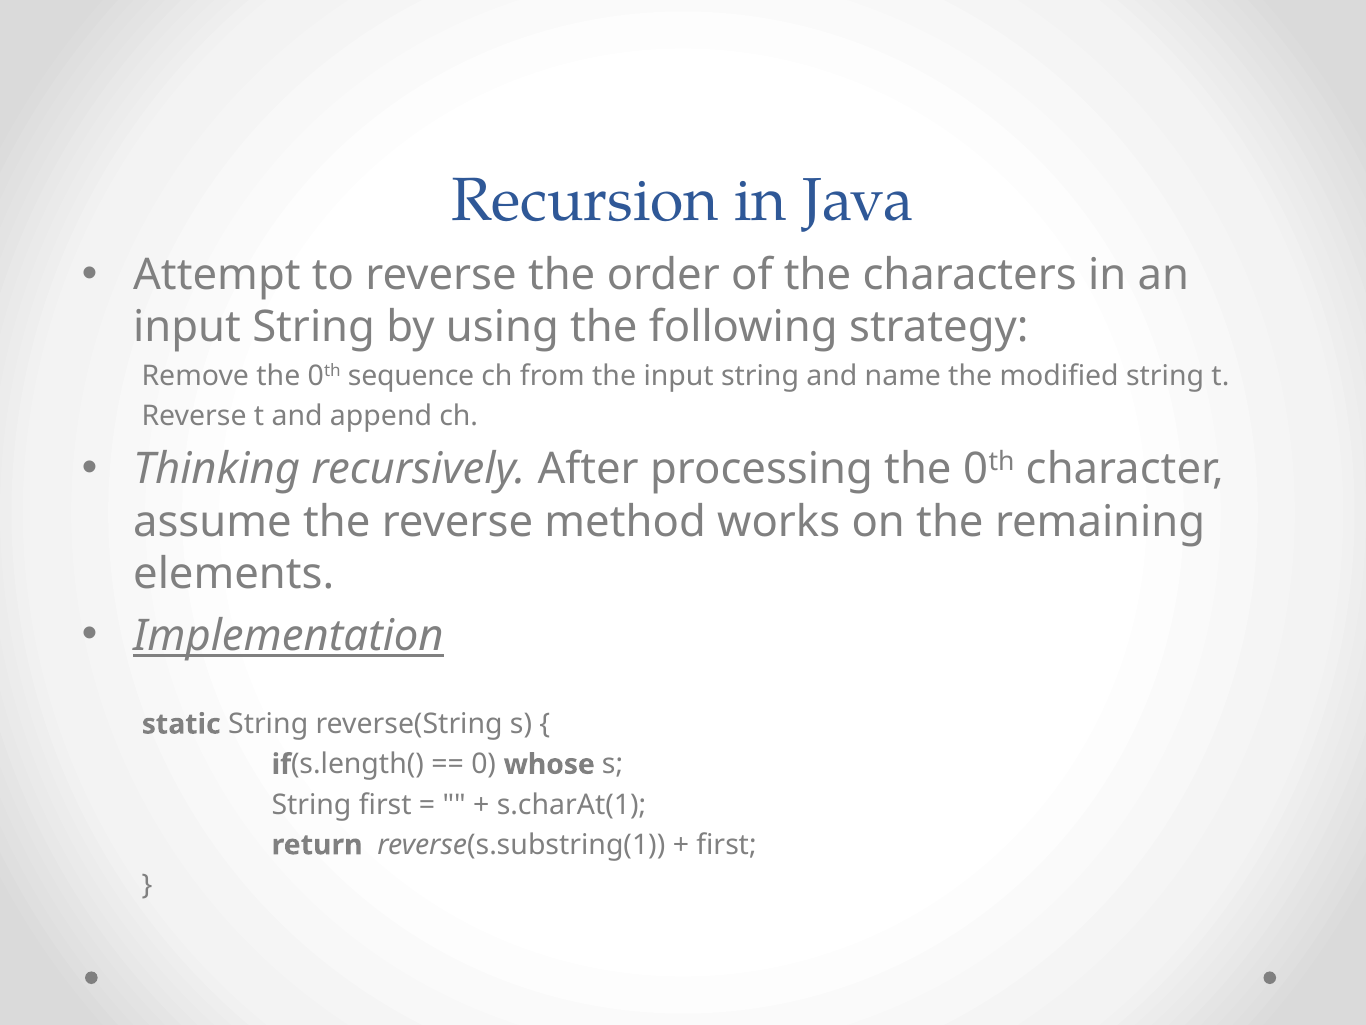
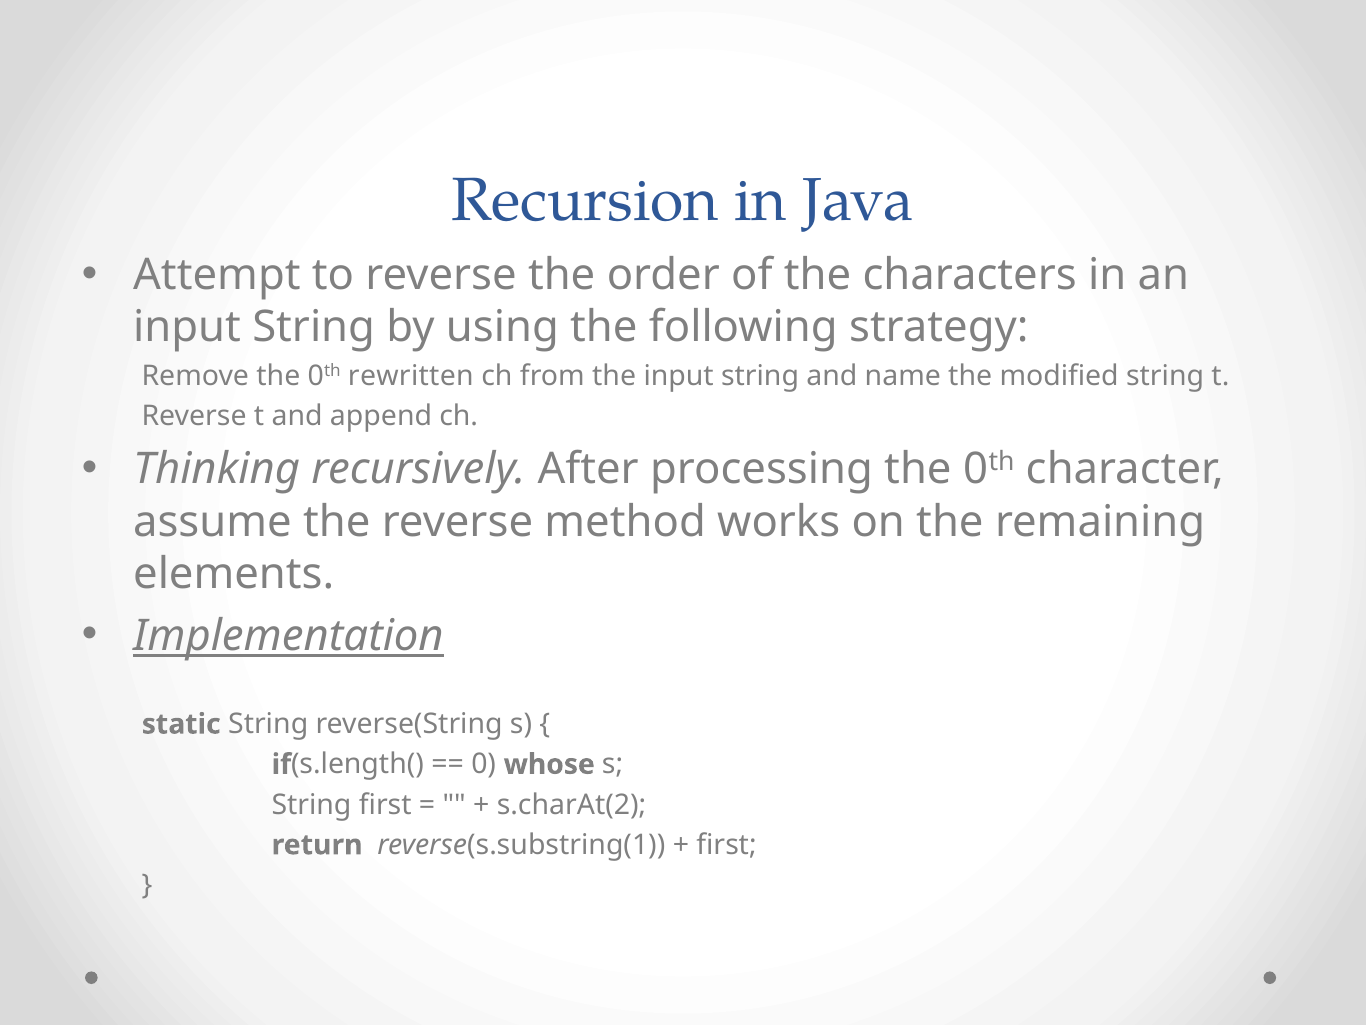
sequence: sequence -> rewritten
s.charAt(1: s.charAt(1 -> s.charAt(2
